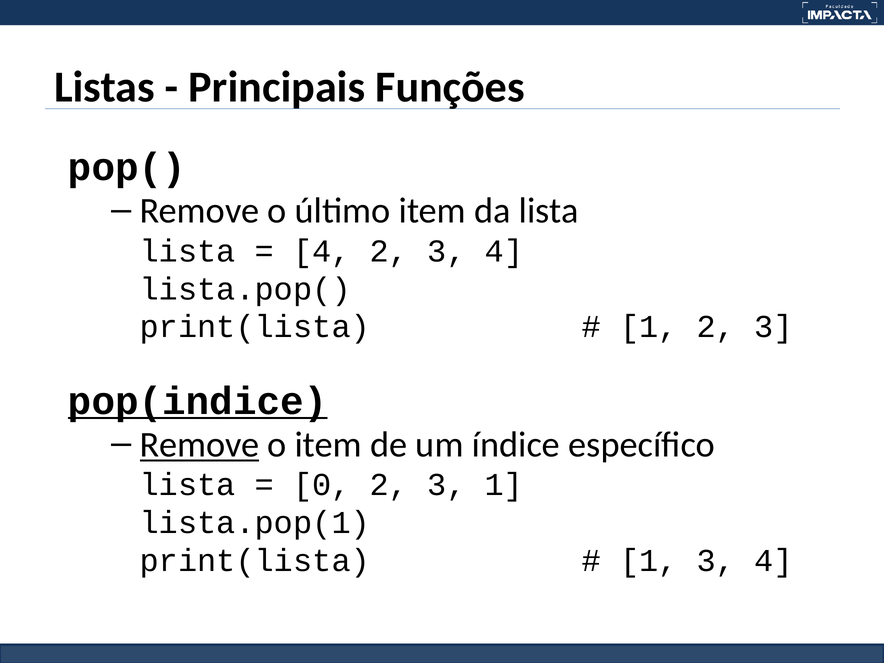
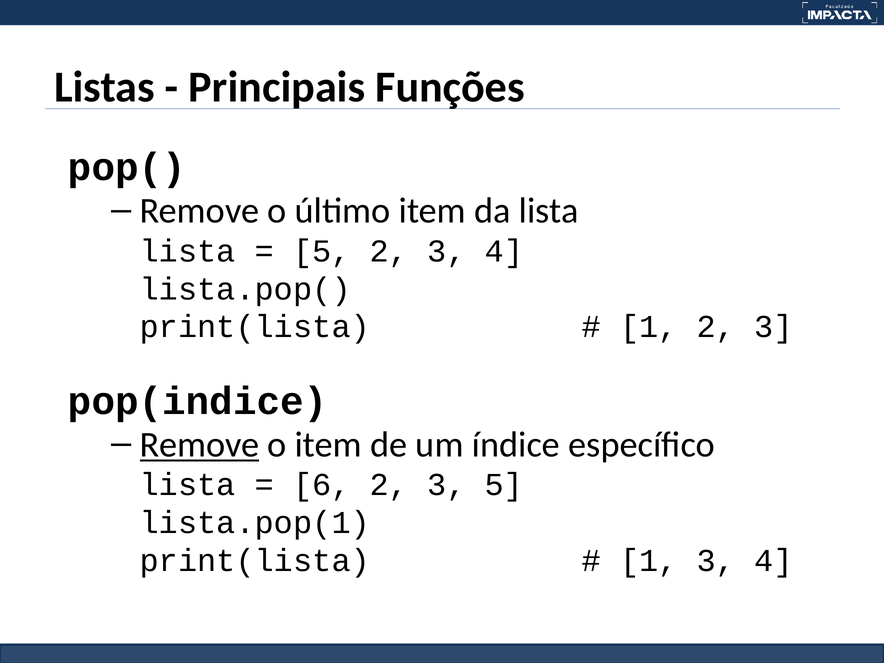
4 at (322, 251): 4 -> 5
pop(indice underline: present -> none
0: 0 -> 6
3 1: 1 -> 5
